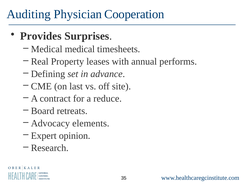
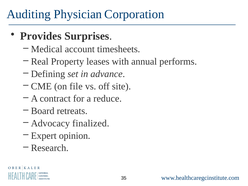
Cooperation: Cooperation -> Corporation
Medical medical: medical -> account
last: last -> file
elements: elements -> finalized
